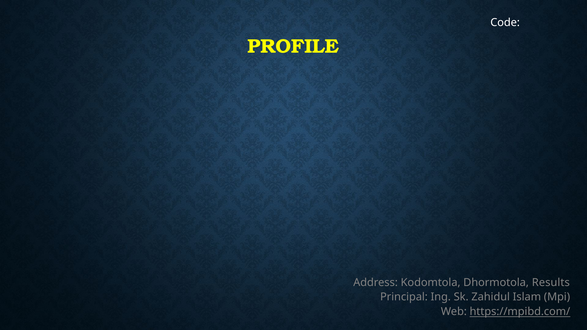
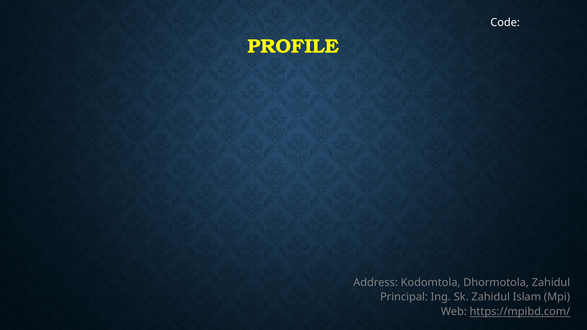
Dhormotola Results: Results -> Zahidul
